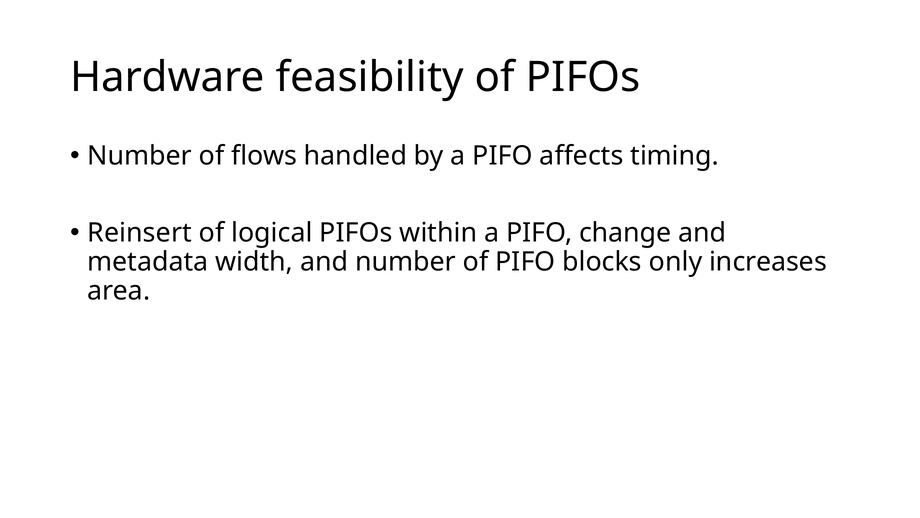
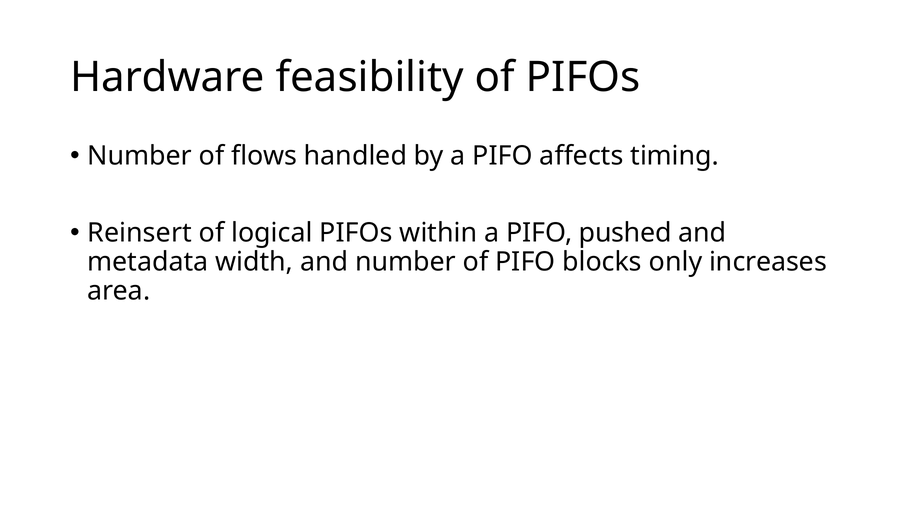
change: change -> pushed
